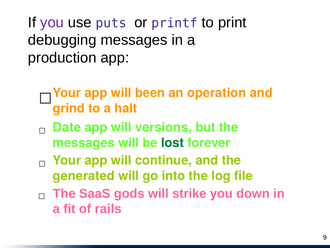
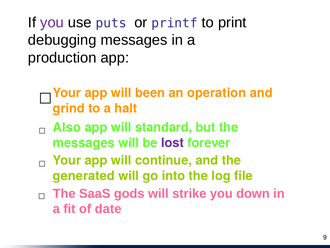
Date: Date -> Also
versions: versions -> standard
lost colour: green -> purple
rails: rails -> date
